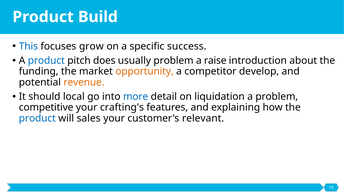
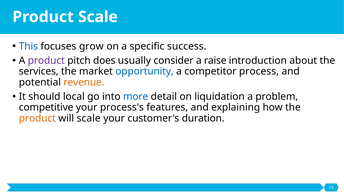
Product Build: Build -> Scale
product at (46, 61) colour: blue -> purple
usually problem: problem -> consider
funding: funding -> services
opportunity colour: orange -> blue
develop: develop -> process
crafting's: crafting's -> process's
product at (37, 119) colour: blue -> orange
will sales: sales -> scale
relevant: relevant -> duration
